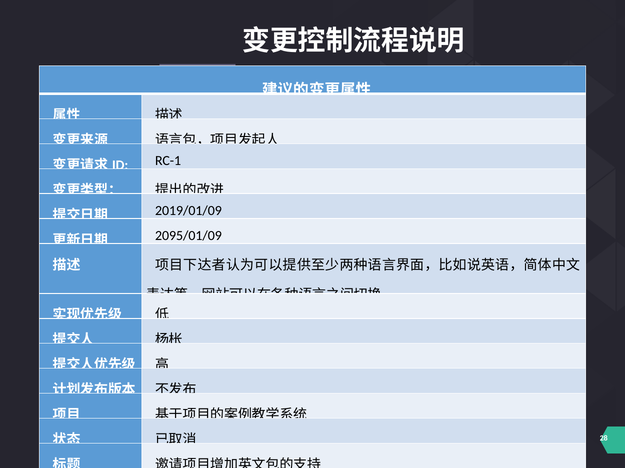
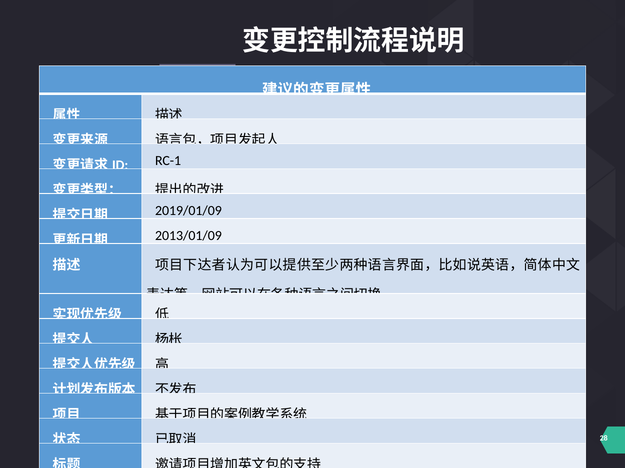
2095/01/09: 2095/01/09 -> 2013/01/09
